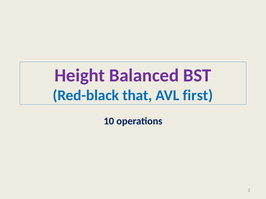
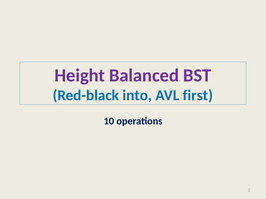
that: that -> into
